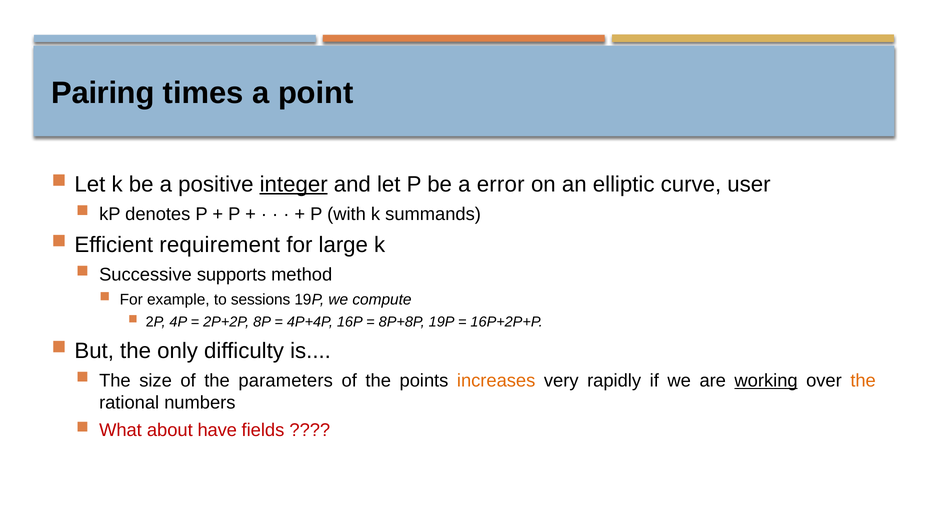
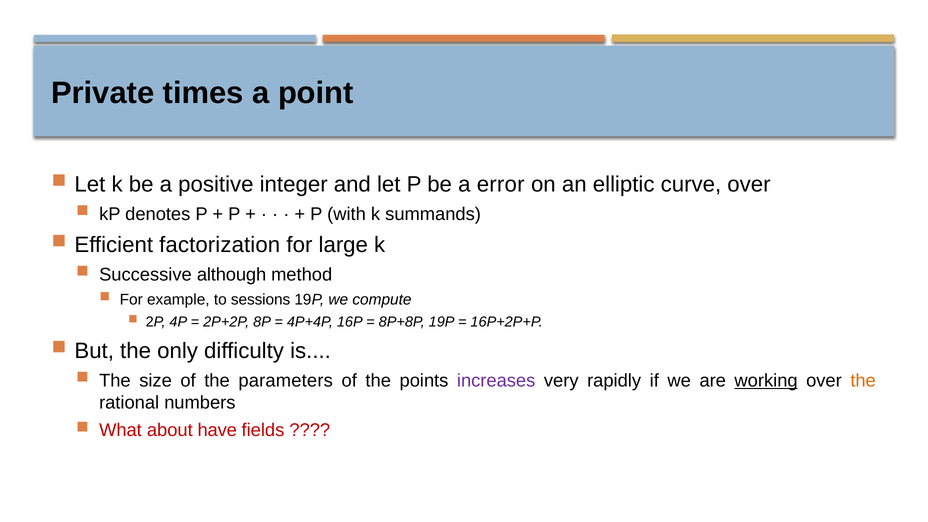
Pairing: Pairing -> Private
integer underline: present -> none
curve user: user -> over
requirement: requirement -> factorization
supports: supports -> although
increases colour: orange -> purple
